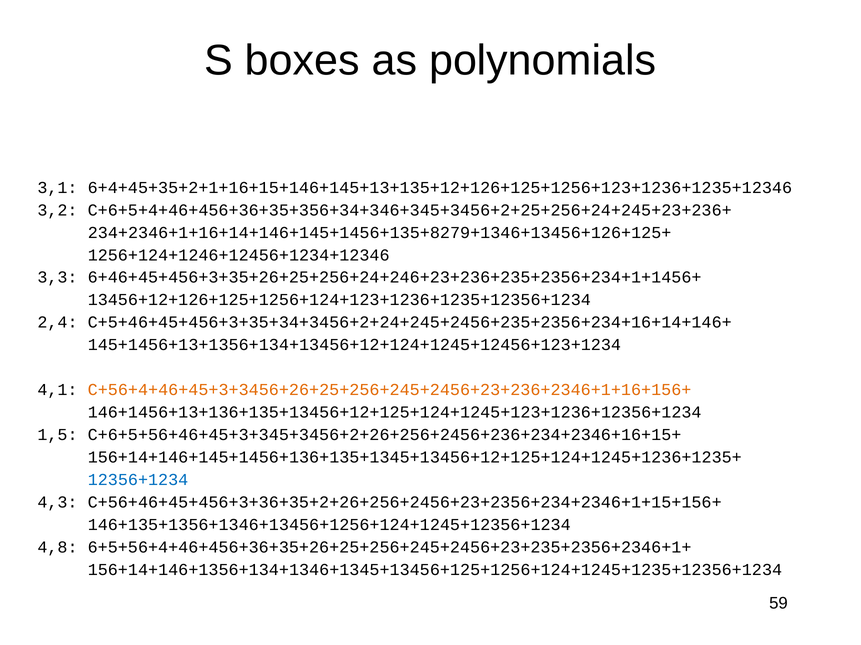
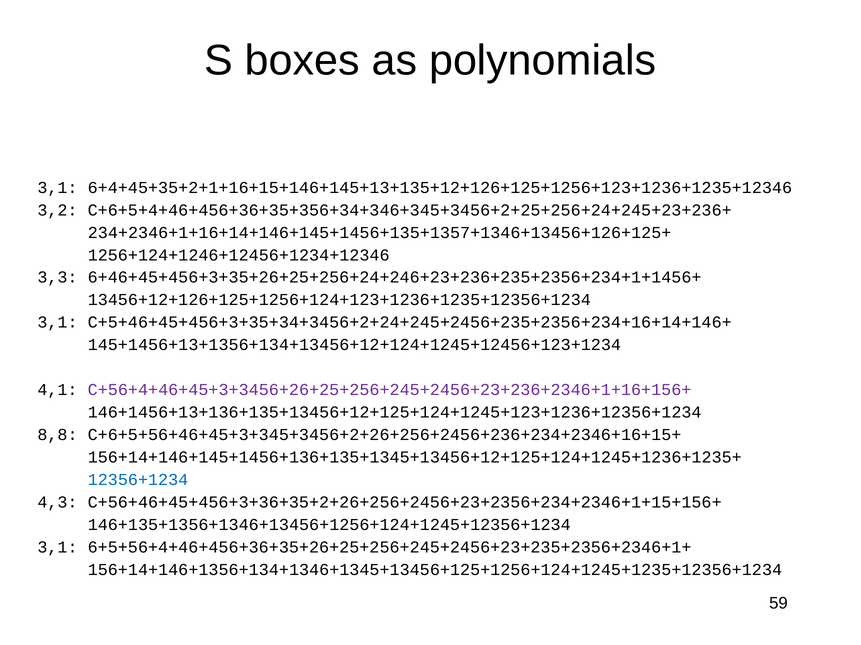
234+2346+1+16+14+146+145+1456+135+8279+1346+13456+126+125+: 234+2346+1+16+14+146+145+1456+135+8279+1346+13456+126+125+ -> 234+2346+1+16+14+146+145+1456+135+1357+1346+13456+126+125+
2,4 at (57, 323): 2,4 -> 3,1
C+56+4+46+45+3+3456+26+25+256+245+2456+23+236+2346+1+16+156+ colour: orange -> purple
1,5: 1,5 -> 8,8
4,8 at (57, 548): 4,8 -> 3,1
